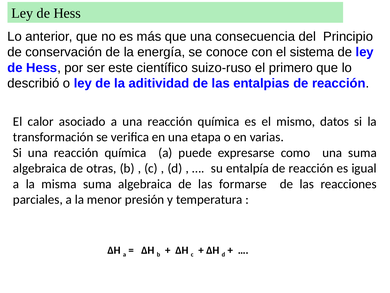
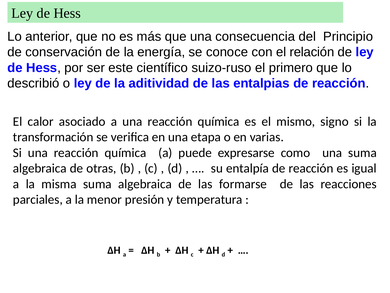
sistema: sistema -> relación
datos: datos -> signo
